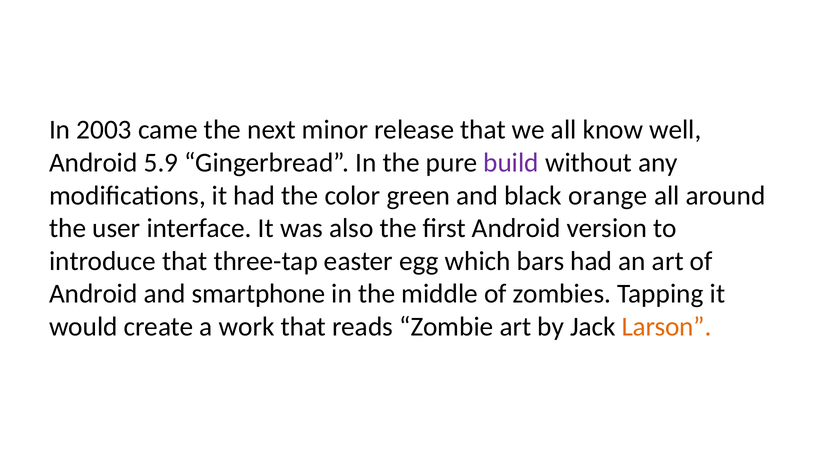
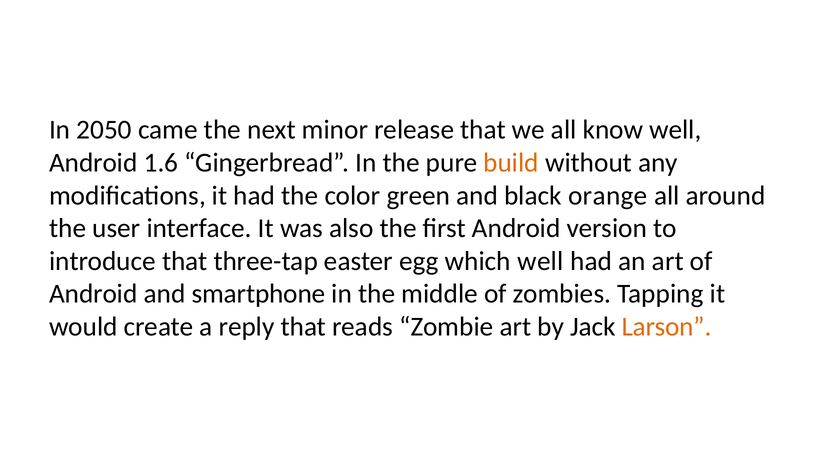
2003: 2003 -> 2050
5.9: 5.9 -> 1.6
build colour: purple -> orange
which bars: bars -> well
work: work -> reply
